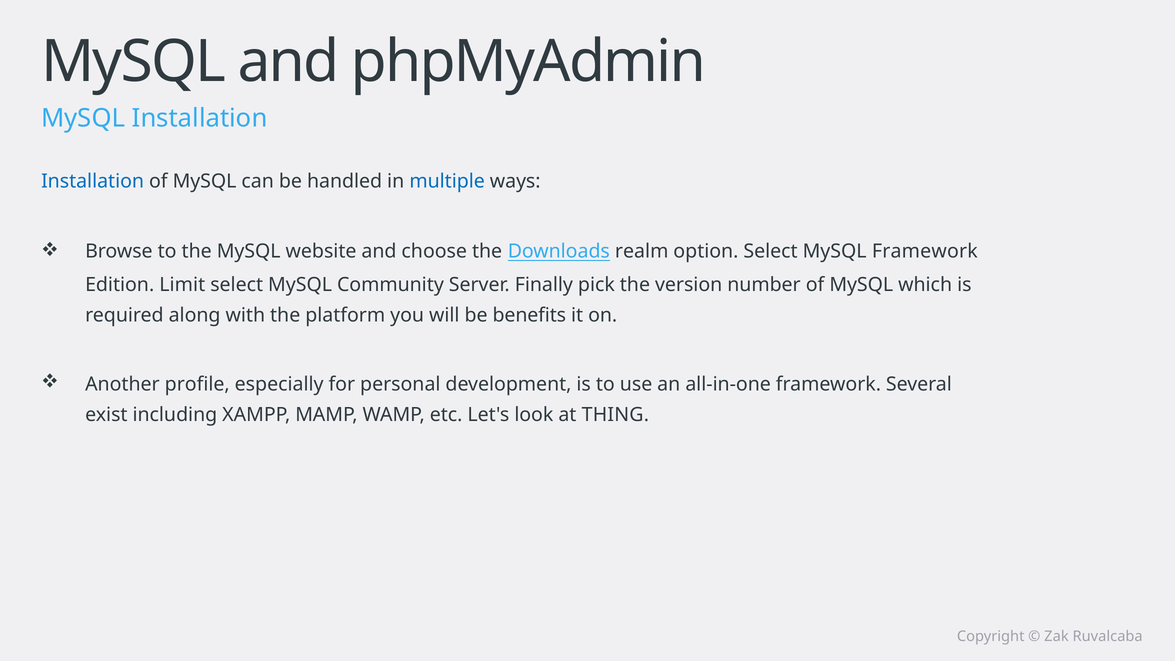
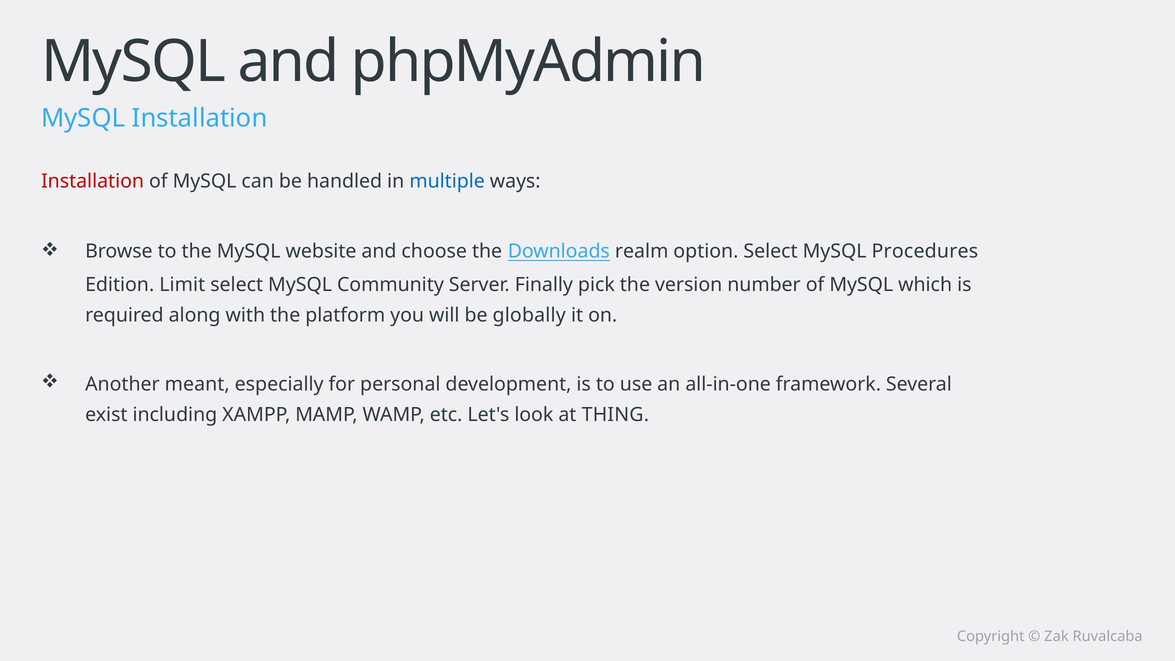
Installation at (93, 182) colour: blue -> red
MySQL Framework: Framework -> Procedures
benefits: benefits -> globally
profile: profile -> meant
